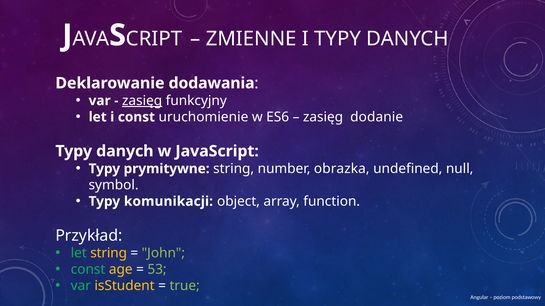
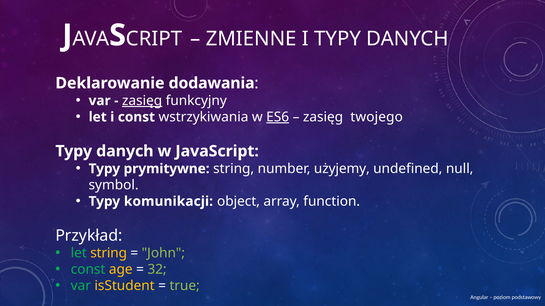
uruchomienie: uruchomienie -> wstrzykiwania
ES6 underline: none -> present
dodanie: dodanie -> twojego
obrazka: obrazka -> użyjemy
53: 53 -> 32
